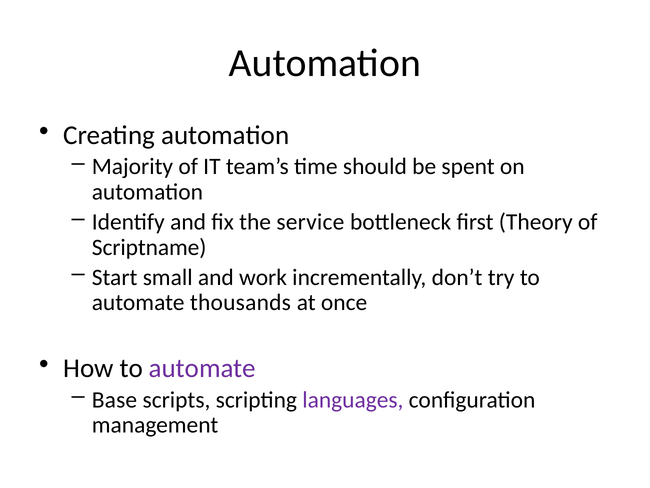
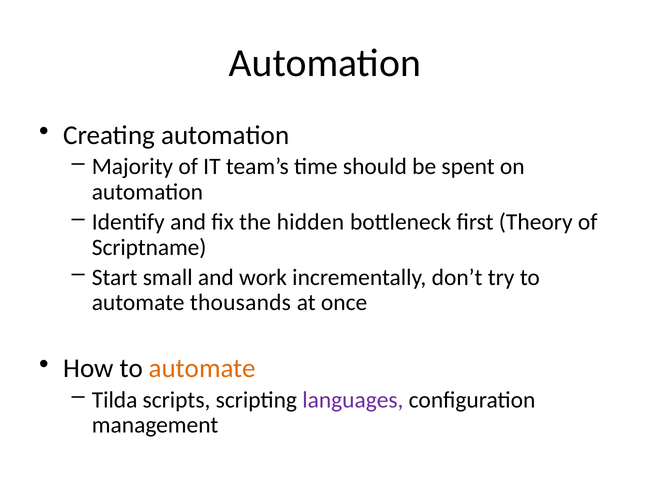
service: service -> hidden
automate at (202, 368) colour: purple -> orange
Base: Base -> Tilda
